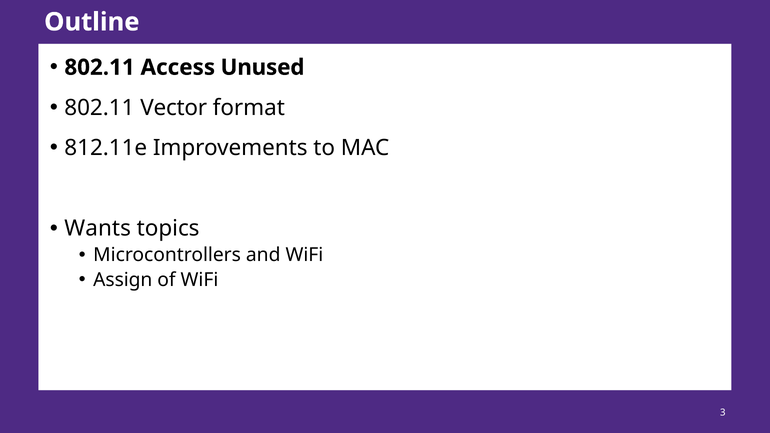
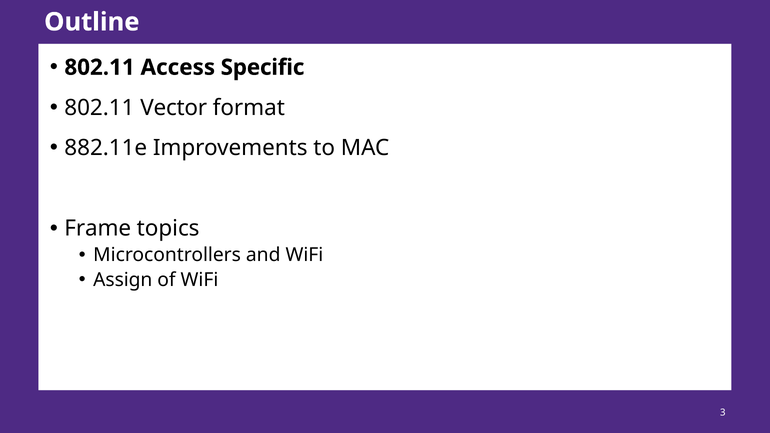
Unused: Unused -> Specific
812.11e: 812.11e -> 882.11e
Wants: Wants -> Frame
